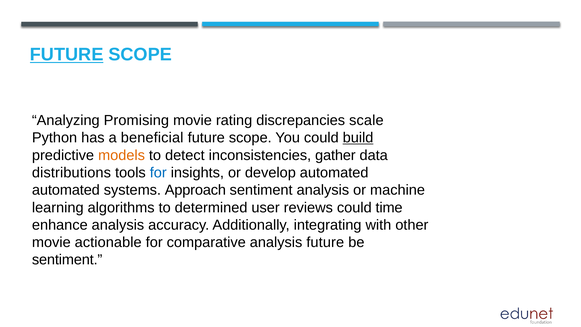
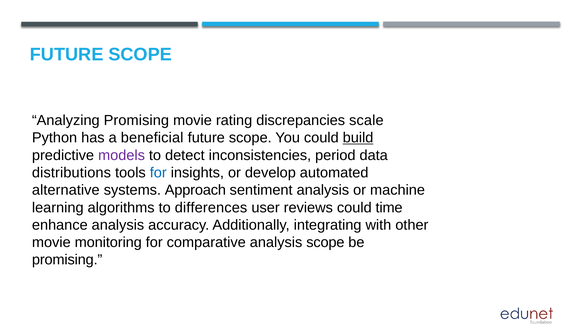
FUTURE at (67, 55) underline: present -> none
models colour: orange -> purple
gather: gather -> period
automated at (66, 190): automated -> alternative
determined: determined -> differences
actionable: actionable -> monitoring
analysis future: future -> scope
sentiment at (67, 260): sentiment -> promising
